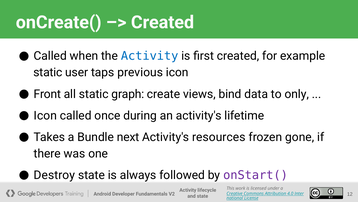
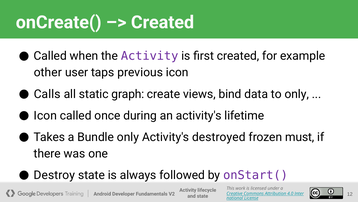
Activity at (150, 56) colour: blue -> purple
static at (48, 72): static -> other
Front: Front -> Calls
Bundle next: next -> only
resources: resources -> destroyed
gone: gone -> must
